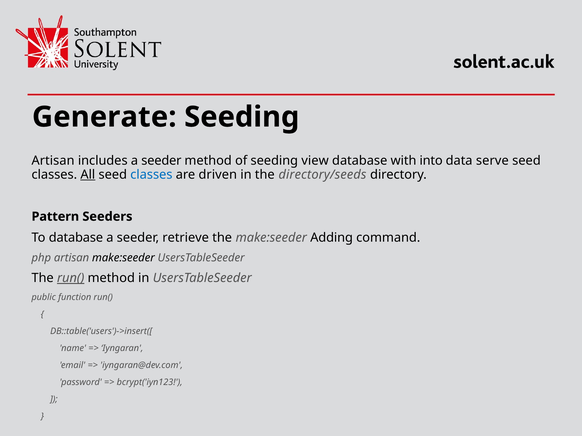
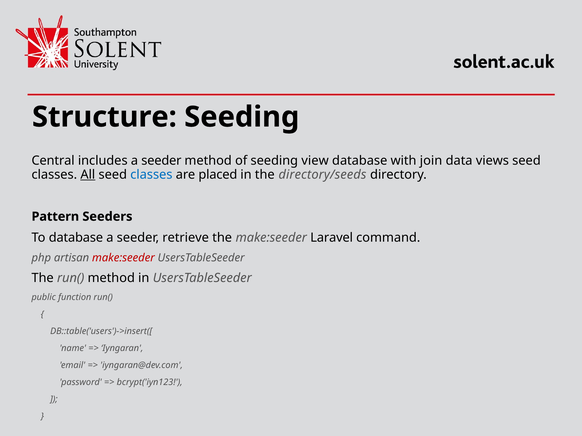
Generate: Generate -> Structure
Artisan at (53, 161): Artisan -> Central
into: into -> join
serve: serve -> views
driven: driven -> placed
Adding: Adding -> Laravel
make:seeder at (123, 258) colour: black -> red
run( at (71, 278) underline: present -> none
